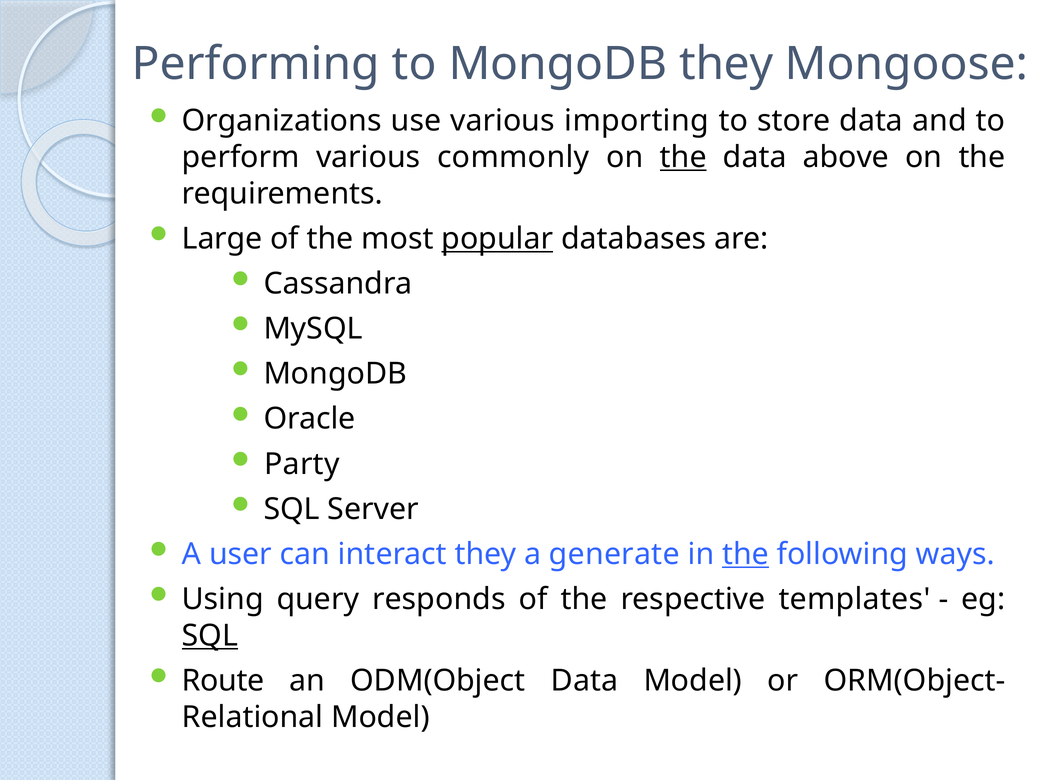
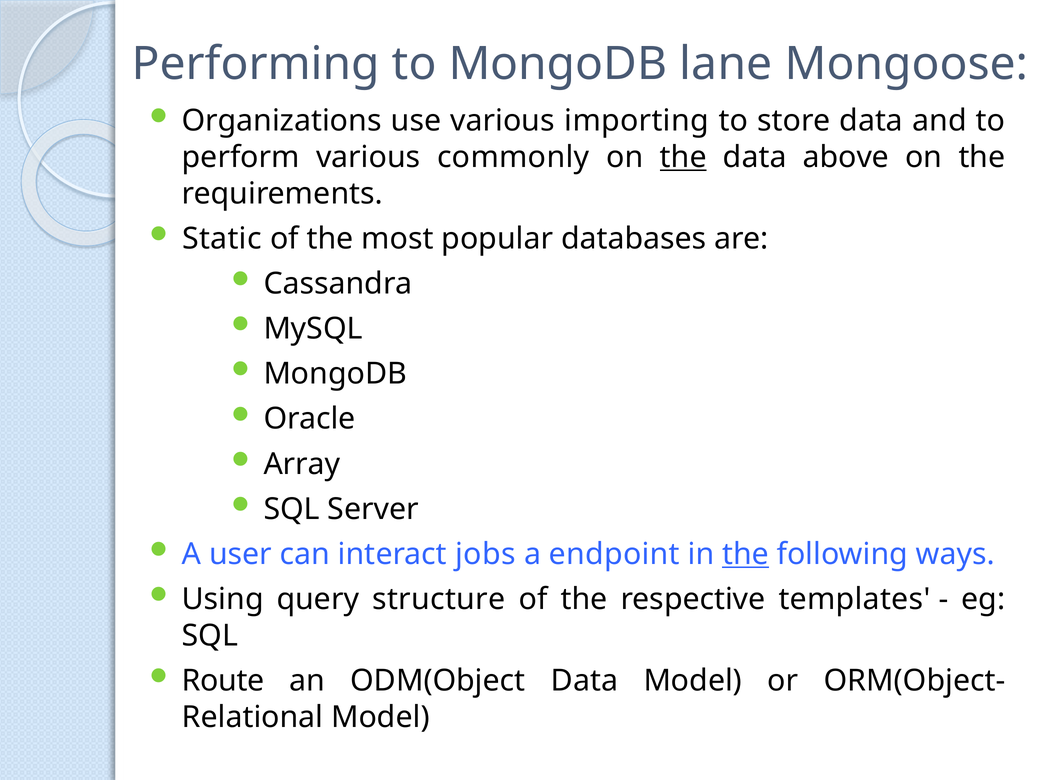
MongoDB they: they -> lane
Large: Large -> Static
popular underline: present -> none
Party: Party -> Array
interact they: they -> jobs
generate: generate -> endpoint
responds: responds -> structure
SQL at (210, 636) underline: present -> none
